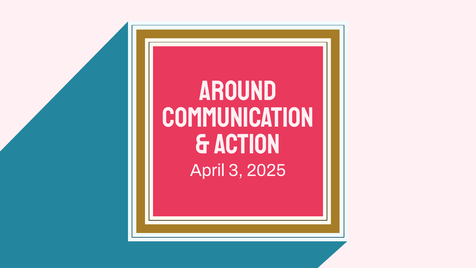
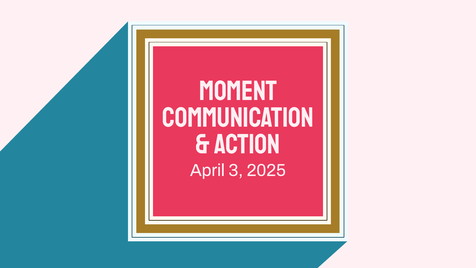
Around: Around -> Moment
